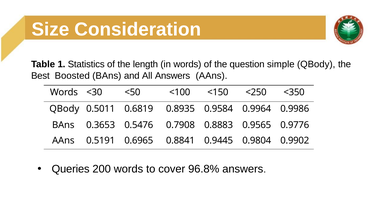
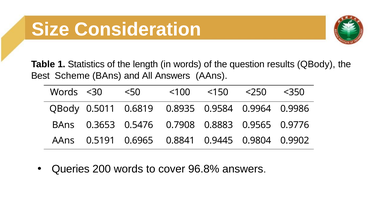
simple: simple -> results
Boosted: Boosted -> Scheme
